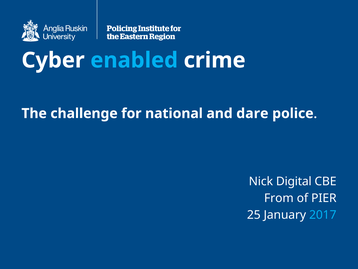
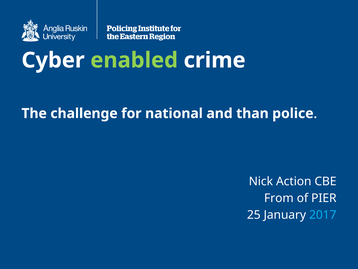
enabled colour: light blue -> light green
dare: dare -> than
Digital: Digital -> Action
